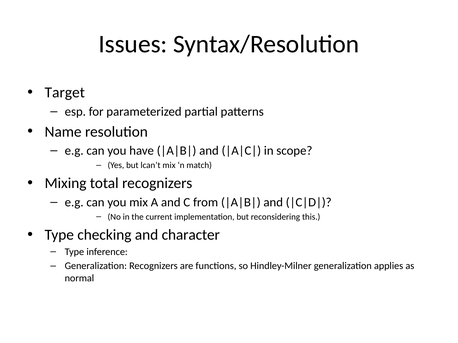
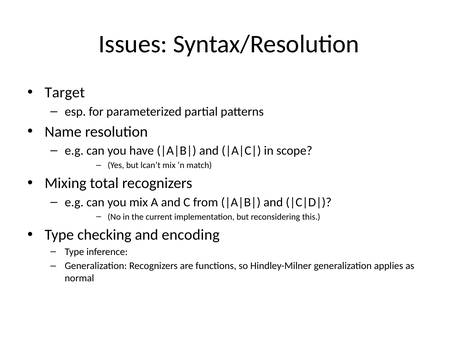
character: character -> encoding
